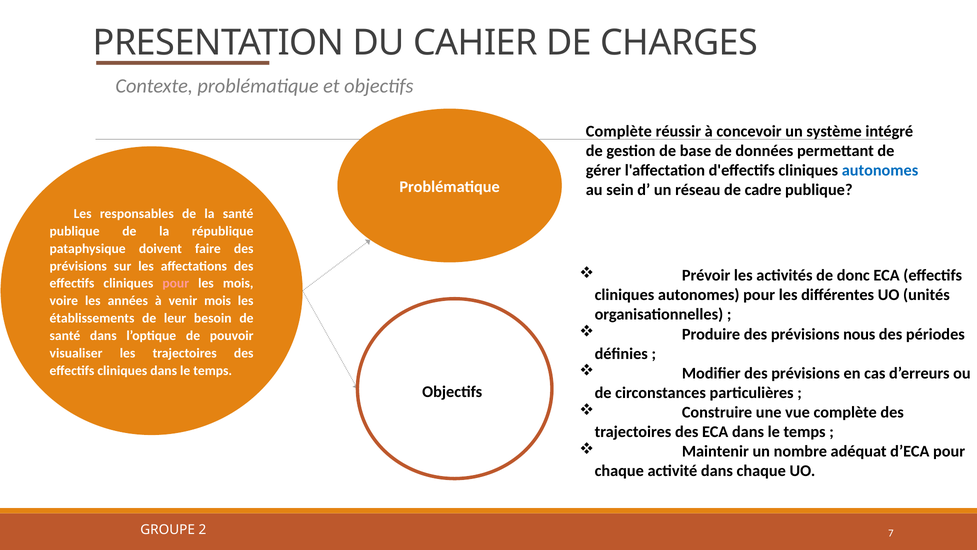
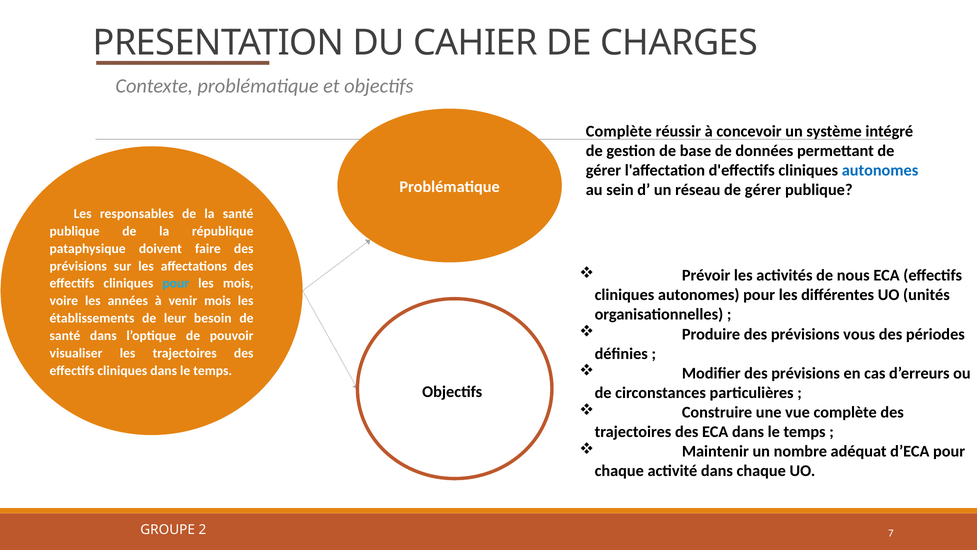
réseau de cadre: cadre -> gérer
donc: donc -> nous
pour at (176, 283) colour: pink -> light blue
nous: nous -> vous
